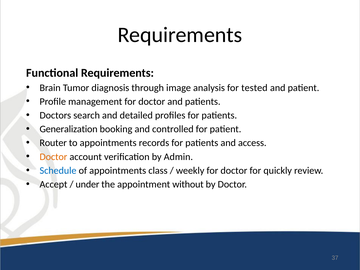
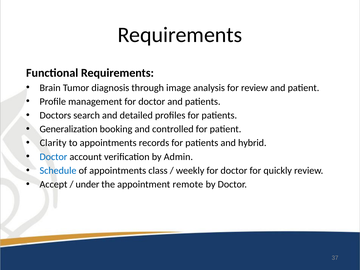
for tested: tested -> review
Router: Router -> Clarity
access: access -> hybrid
Doctor at (53, 157) colour: orange -> blue
without: without -> remote
